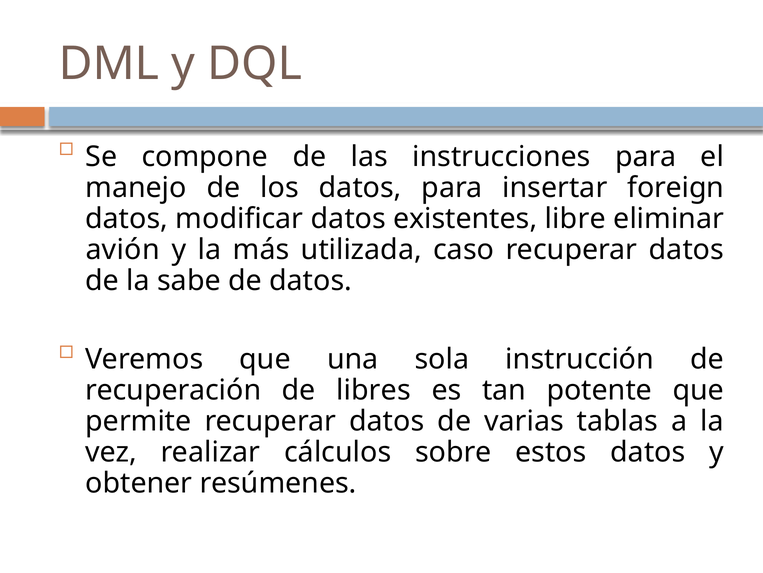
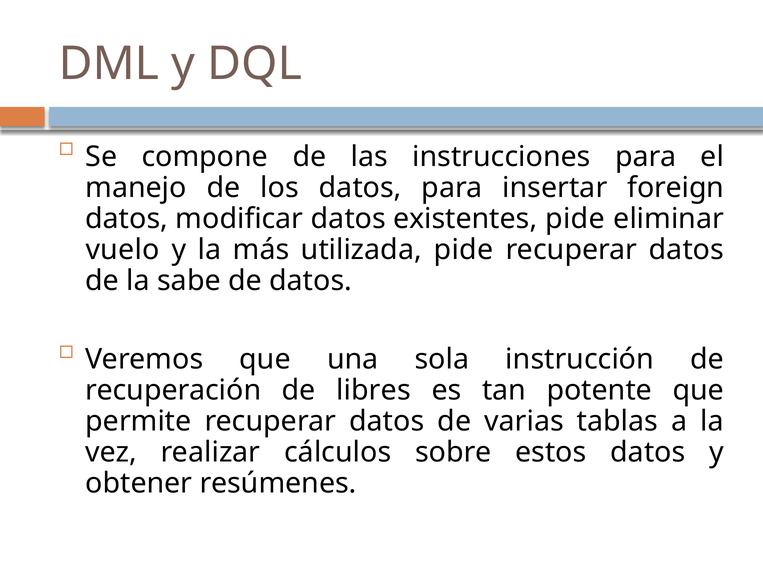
existentes libre: libre -> pide
avión: avión -> vuelo
utilizada caso: caso -> pide
